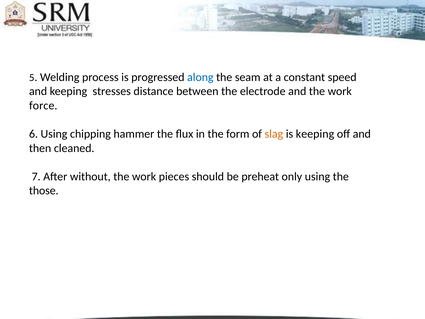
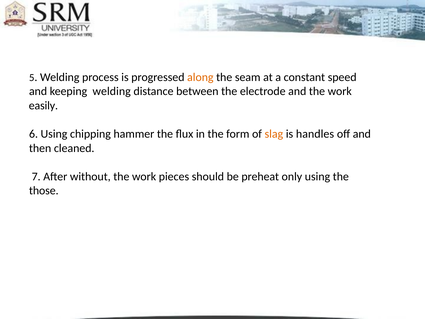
along colour: blue -> orange
keeping stresses: stresses -> welding
force: force -> easily
is keeping: keeping -> handles
